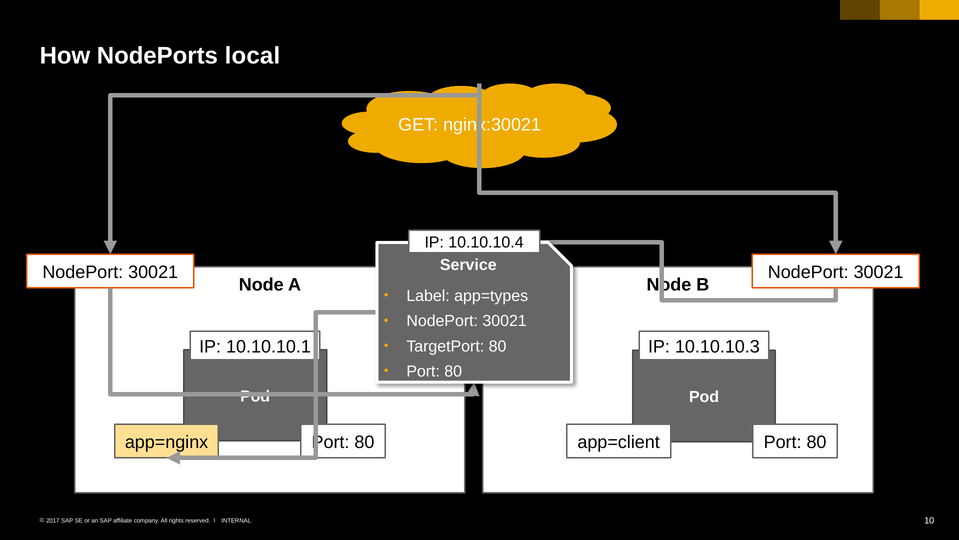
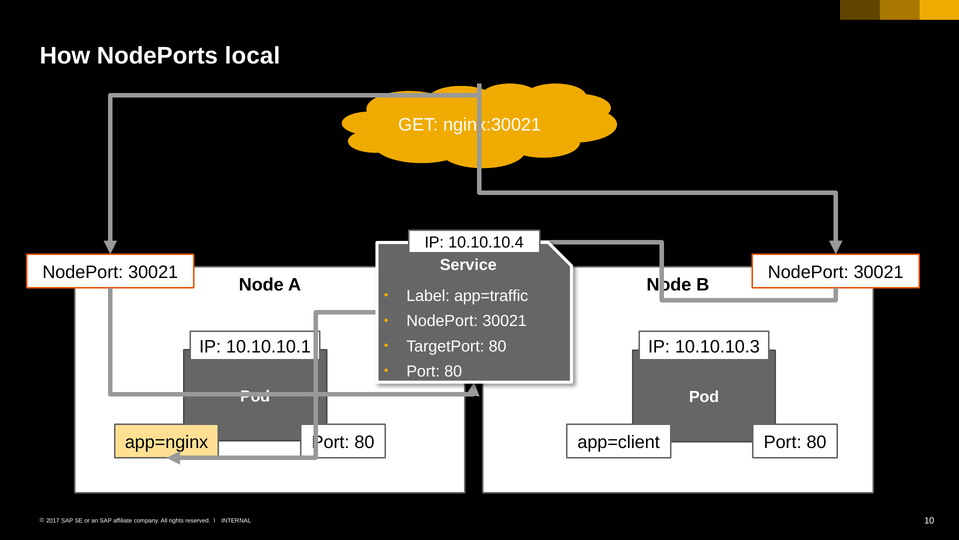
app=types: app=types -> app=traffic
